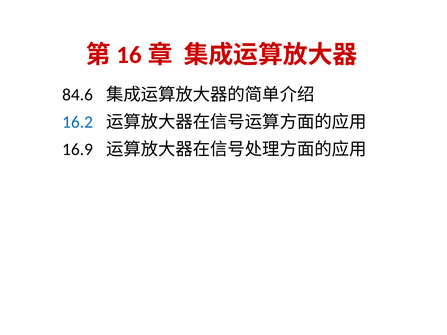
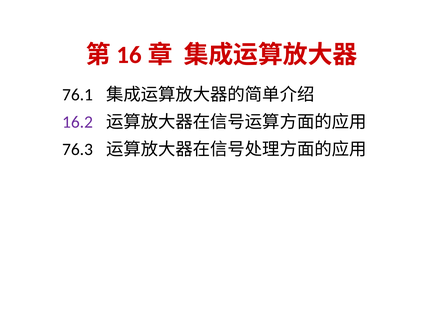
84.6: 84.6 -> 76.1
16.2 colour: blue -> purple
16.9: 16.9 -> 76.3
